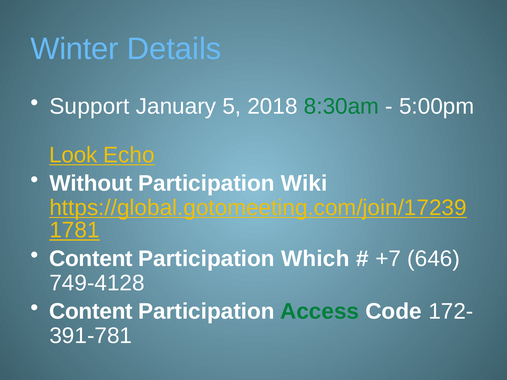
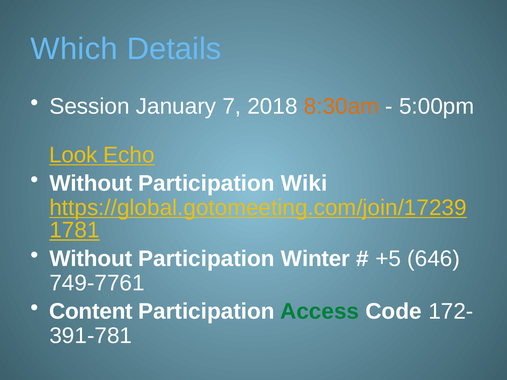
Winter: Winter -> Which
Support: Support -> Session
5: 5 -> 7
8:30am colour: green -> orange
Content at (91, 259): Content -> Without
Which: Which -> Winter
+7: +7 -> +5
749-4128: 749-4128 -> 749-7761
